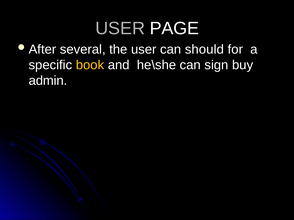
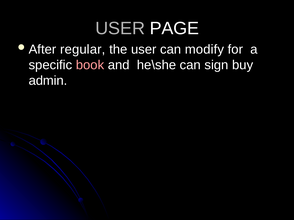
several: several -> regular
should: should -> modify
book colour: yellow -> pink
